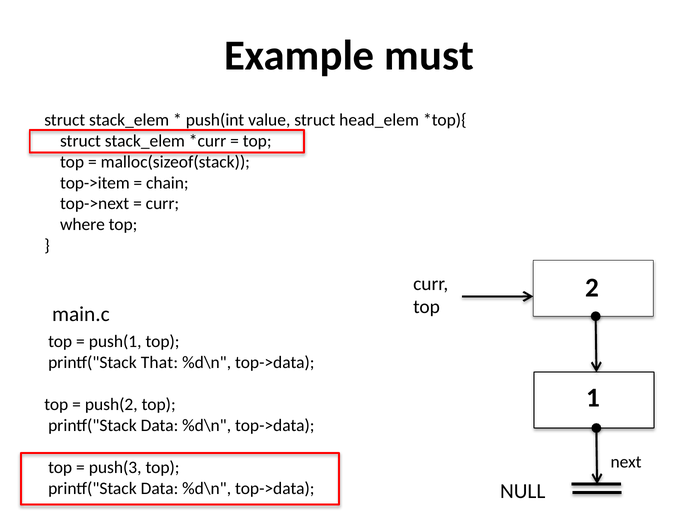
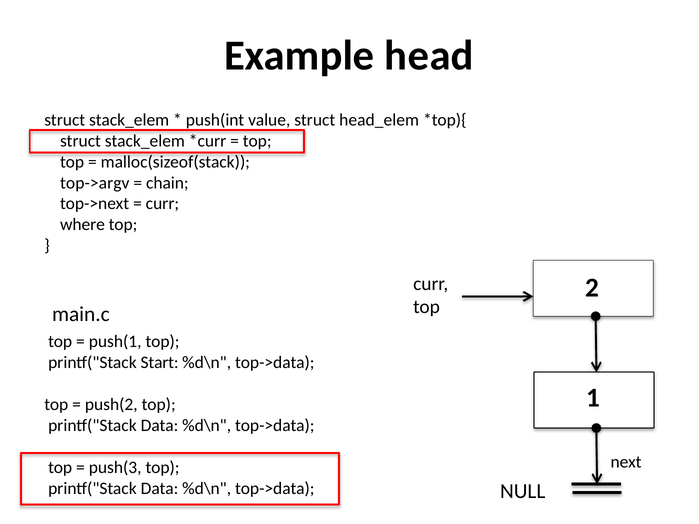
must: must -> head
top->item: top->item -> top->argv
That: That -> Start
